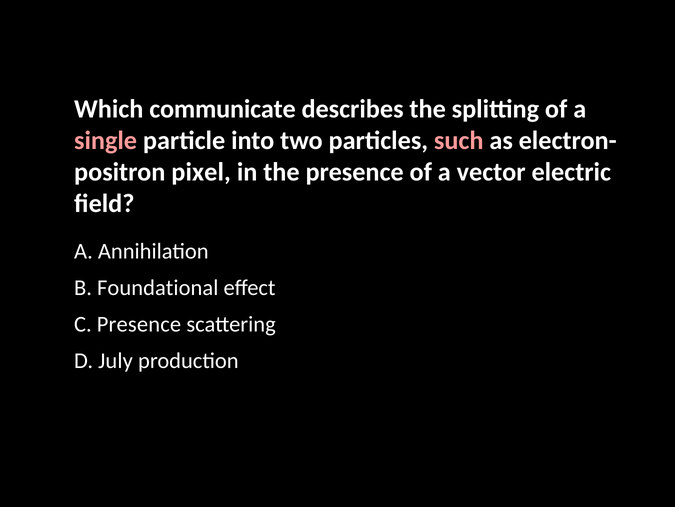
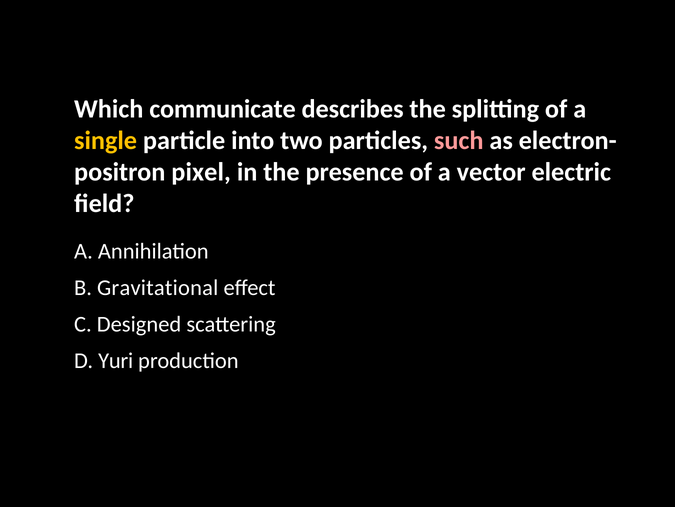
single colour: pink -> yellow
Foundational: Foundational -> Gravitational
C Presence: Presence -> Designed
July: July -> Yuri
